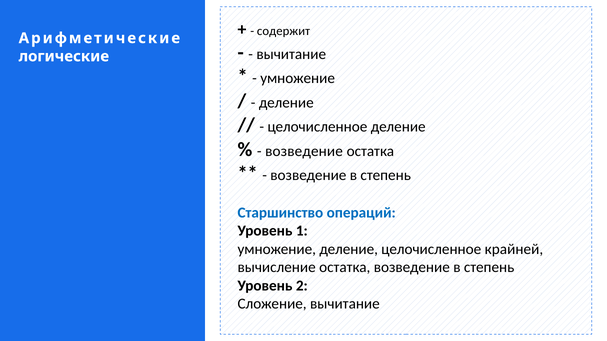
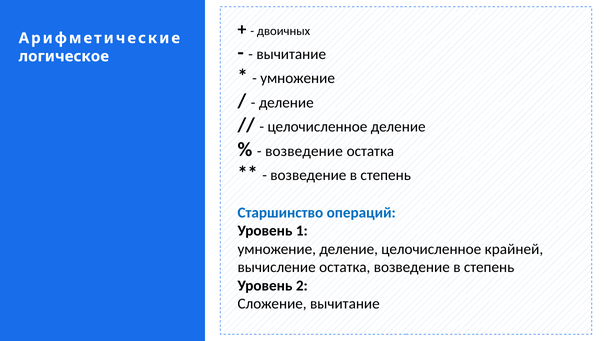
содержит: содержит -> двоичных
логические: логические -> логическое
